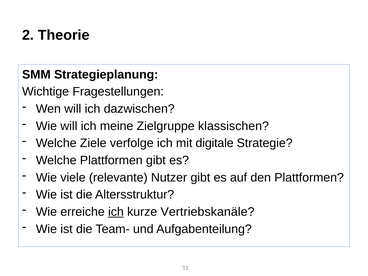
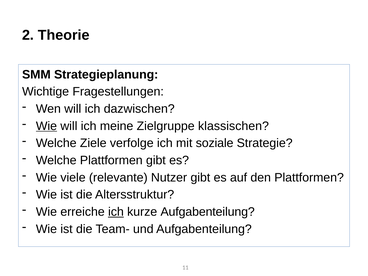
Wie at (46, 126) underline: none -> present
digitale: digitale -> soziale
kurze Vertriebskanäle: Vertriebskanäle -> Aufgabenteilung
